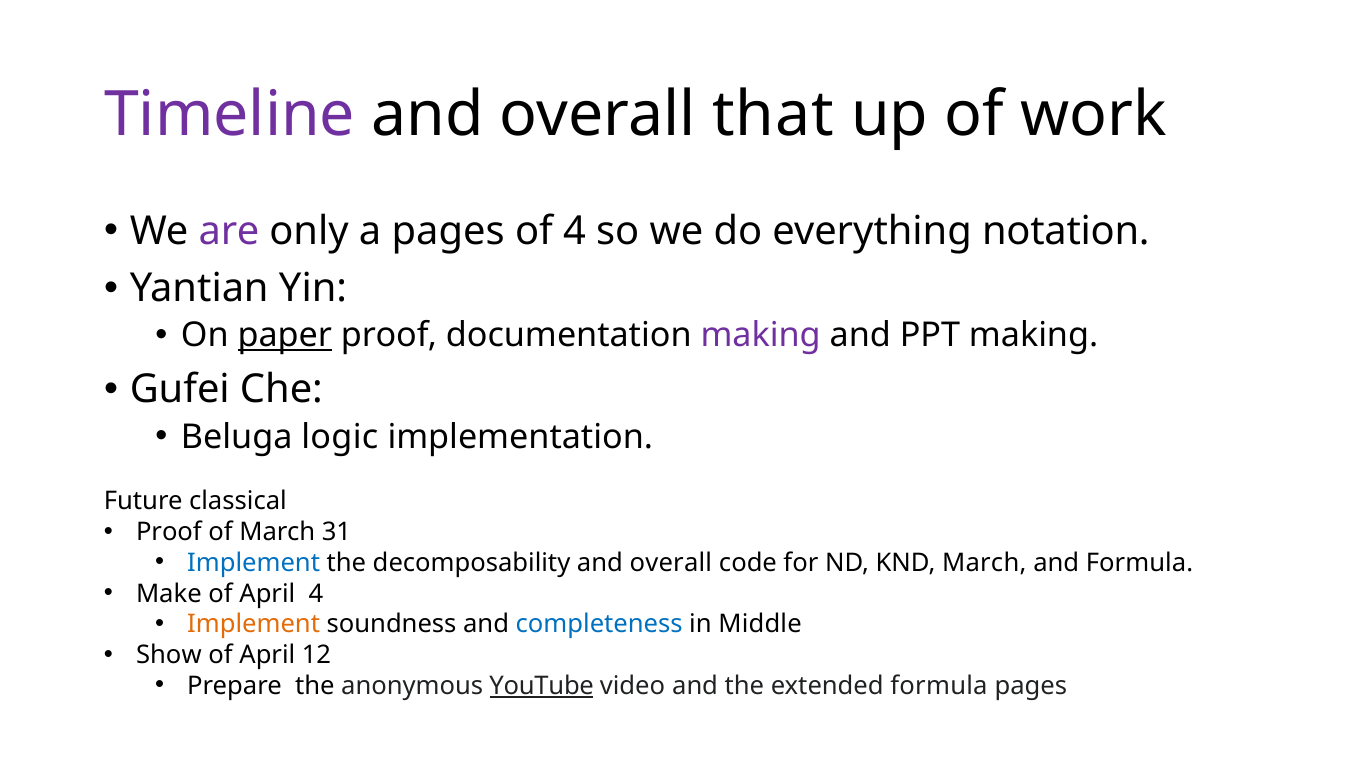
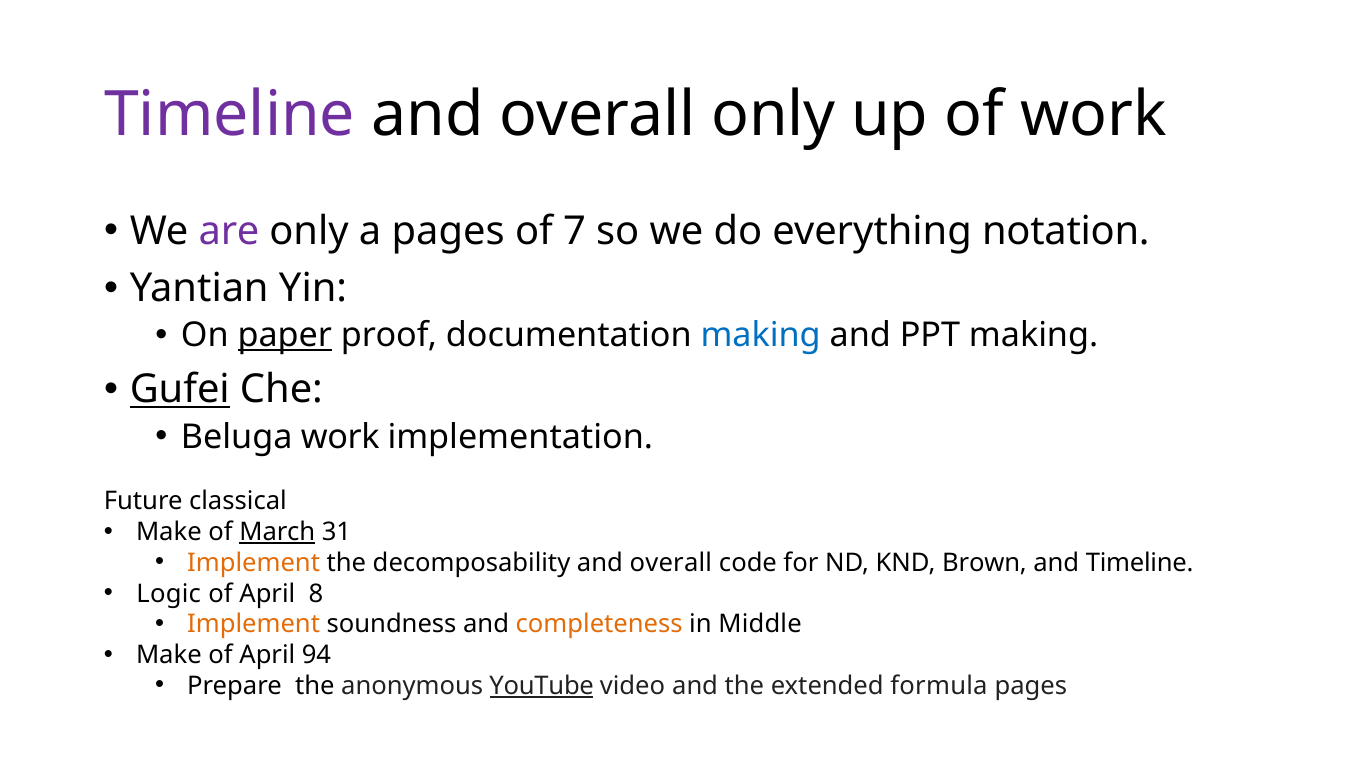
overall that: that -> only
of 4: 4 -> 7
making at (761, 335) colour: purple -> blue
Gufei underline: none -> present
Beluga logic: logic -> work
Proof at (169, 532): Proof -> Make
March at (277, 532) underline: none -> present
Implement at (254, 562) colour: blue -> orange
KND March: March -> Brown
and Formula: Formula -> Timeline
Make: Make -> Logic
April 4: 4 -> 8
completeness colour: blue -> orange
Show at (169, 655): Show -> Make
12: 12 -> 94
